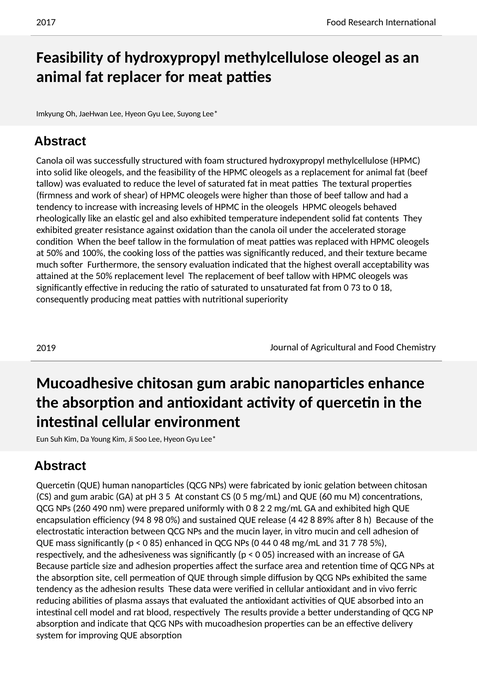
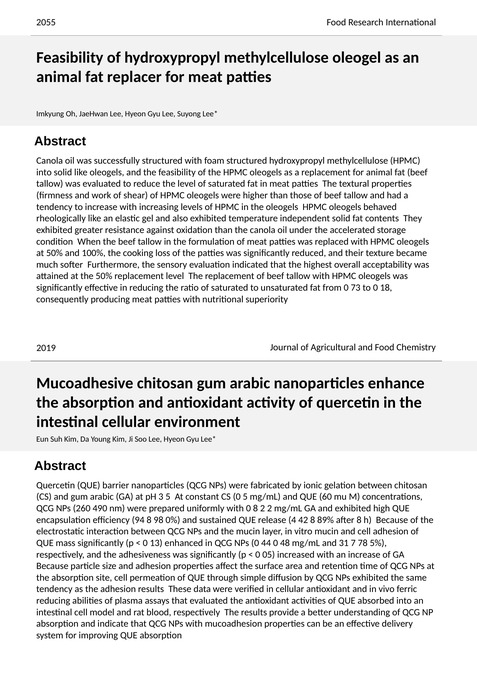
2017: 2017 -> 2055
human: human -> barrier
85: 85 -> 13
